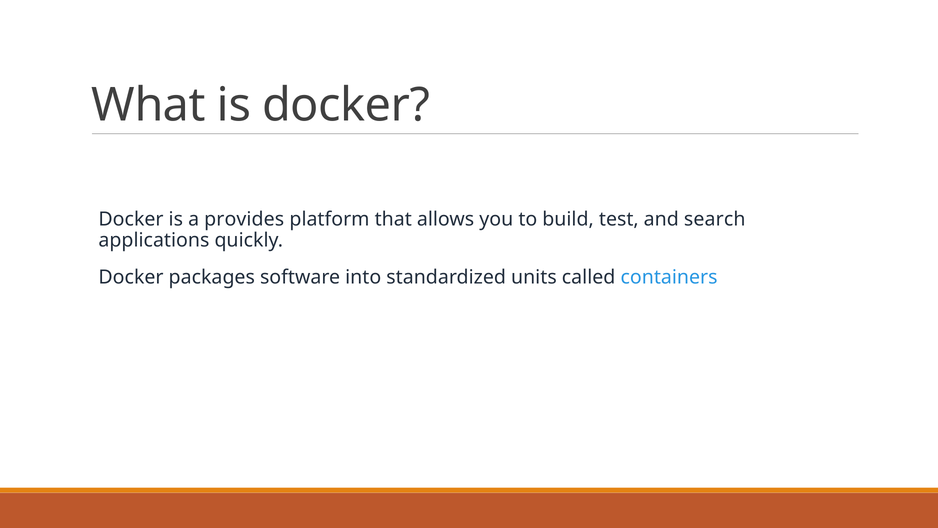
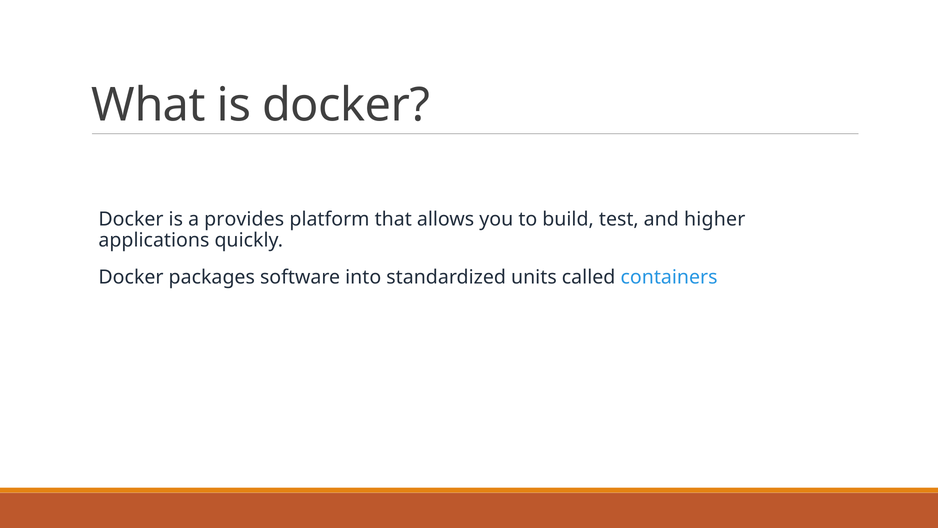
search: search -> higher
